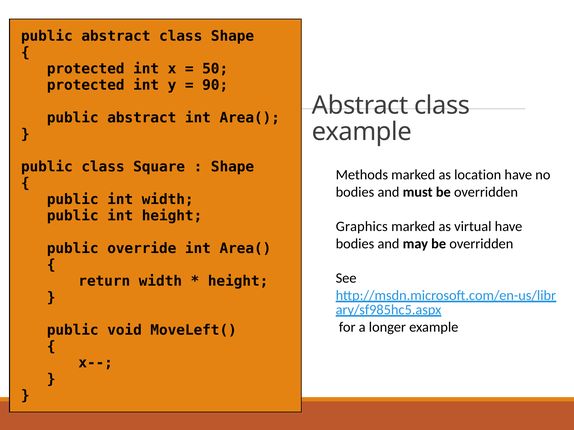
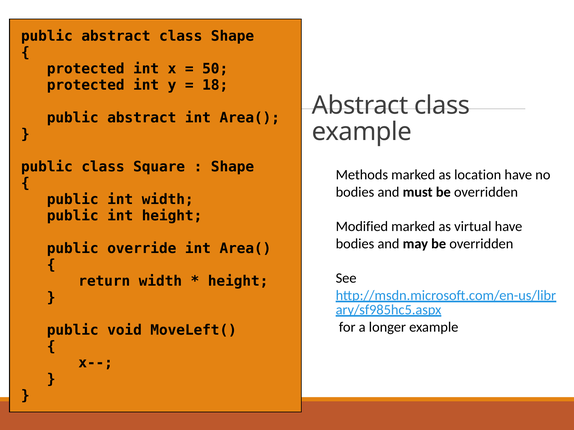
90: 90 -> 18
Graphics: Graphics -> Modified
